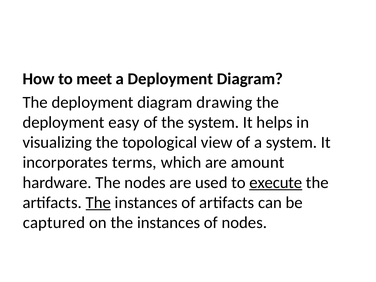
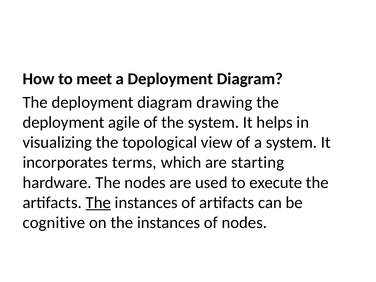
easy: easy -> agile
amount: amount -> starting
execute underline: present -> none
captured: captured -> cognitive
